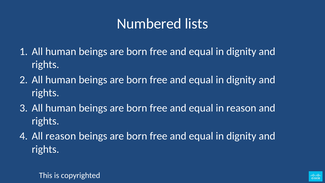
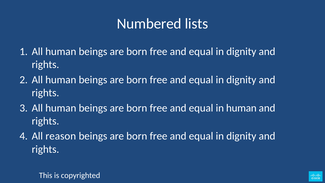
in reason: reason -> human
